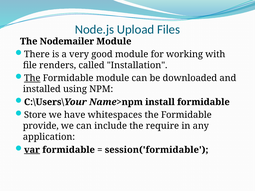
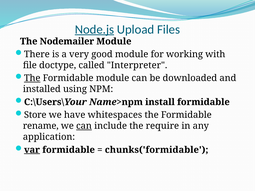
Node.js underline: none -> present
renders: renders -> doctype
Installation: Installation -> Interpreter
provide: provide -> rename
can at (84, 126) underline: none -> present
session('formidable: session('formidable -> chunks('formidable
